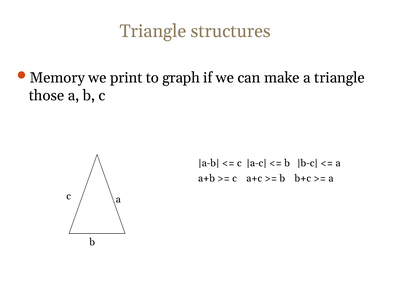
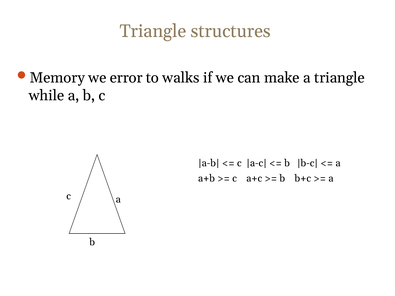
print: print -> error
graph: graph -> walks
those: those -> while
